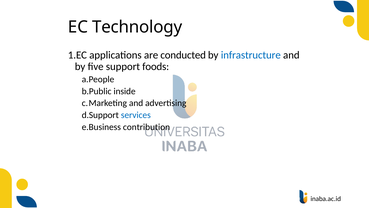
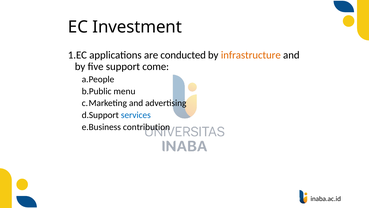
Technology: Technology -> Investment
infrastructure colour: blue -> orange
foods: foods -> come
inside: inside -> menu
